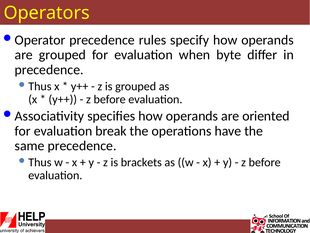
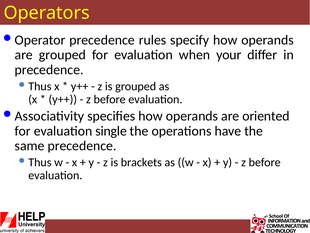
byte: byte -> your
break: break -> single
